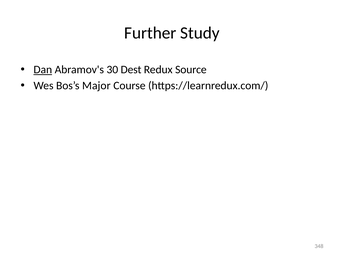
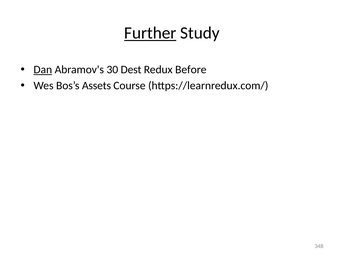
Further underline: none -> present
Source: Source -> Before
Major: Major -> Assets
